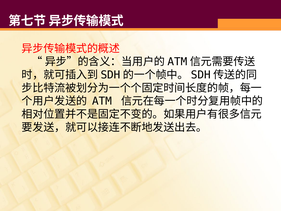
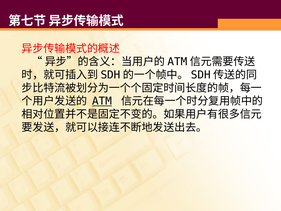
ATM underline: none -> present
